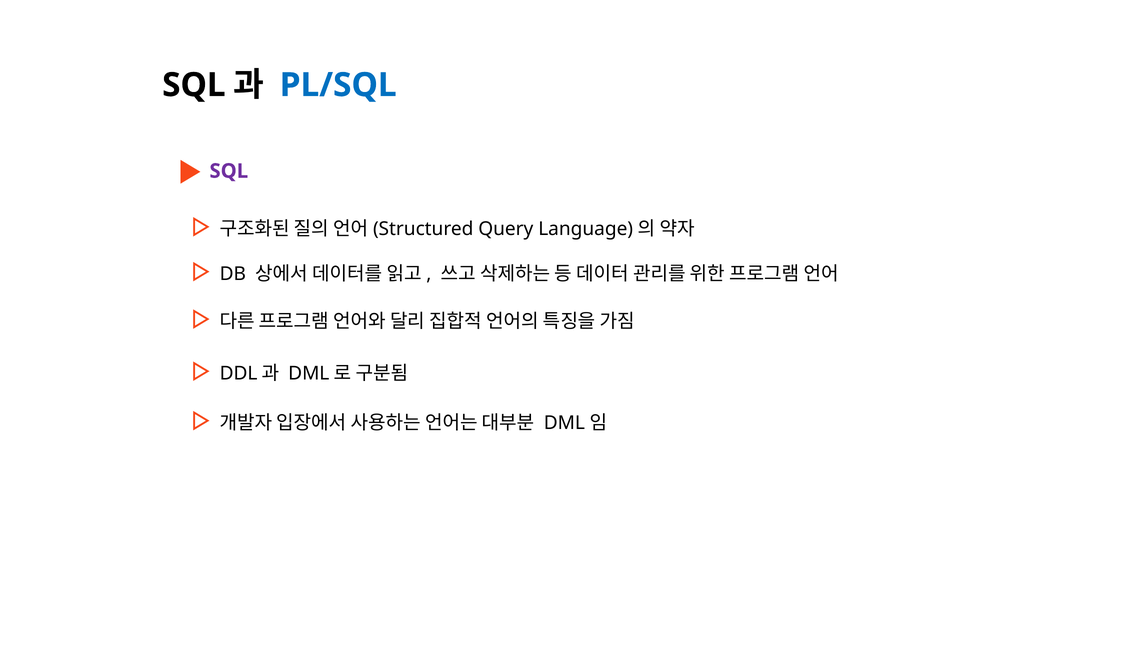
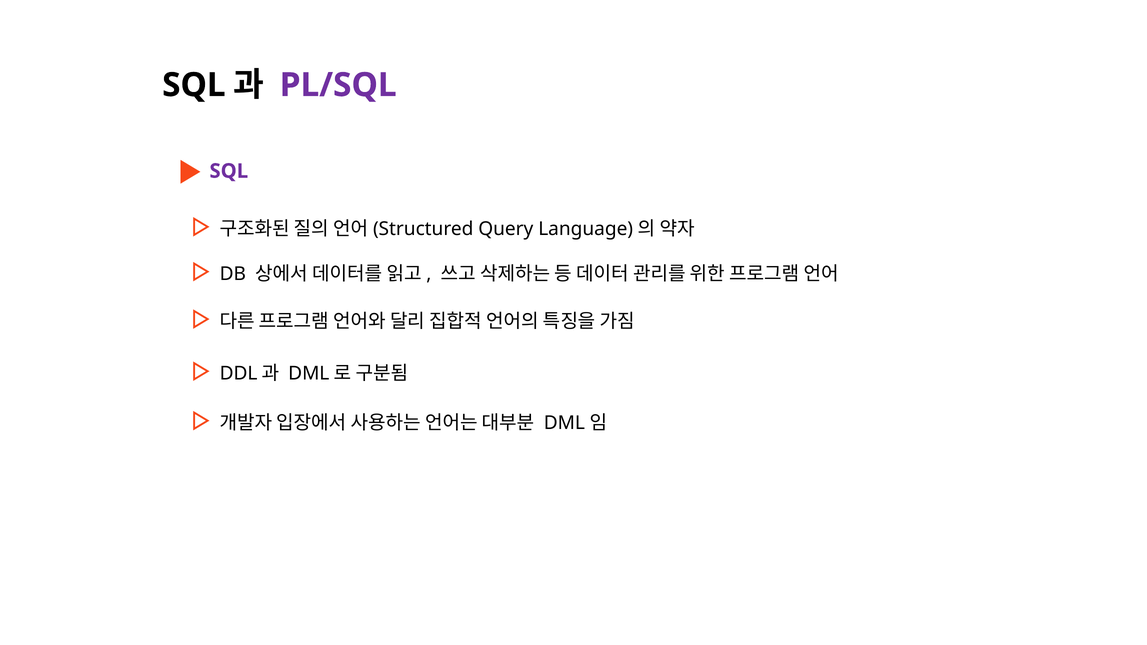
PL/SQL colour: blue -> purple
